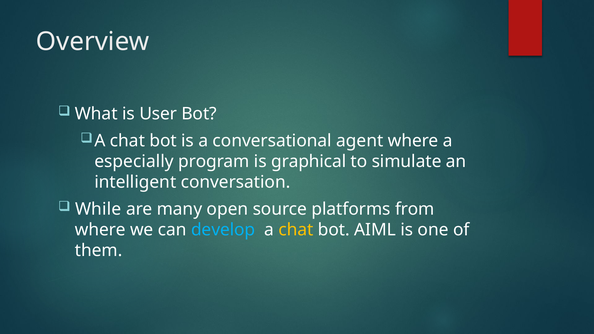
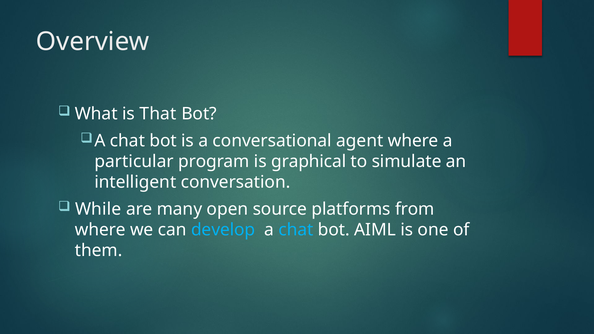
User: User -> That
especially: especially -> particular
chat at (296, 230) colour: yellow -> light blue
